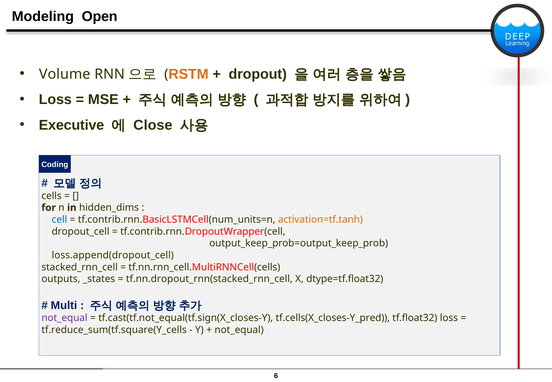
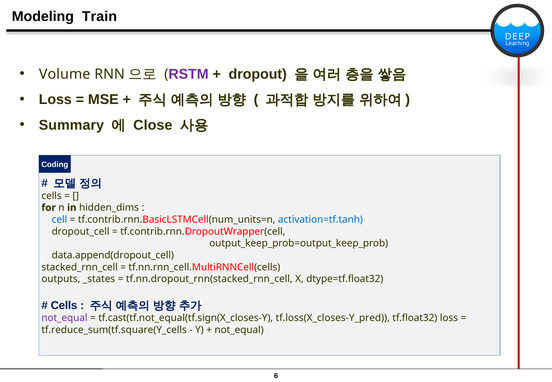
Open: Open -> Train
RSTM colour: orange -> purple
Executive: Executive -> Summary
activation=tf.tanh colour: orange -> blue
loss.append(dropout_cell: loss.append(dropout_cell -> data.append(dropout_cell
Multi at (64, 306): Multi -> Cells
tf.cells(X_closes-Y_pred: tf.cells(X_closes-Y_pred -> tf.loss(X_closes-Y_pred
